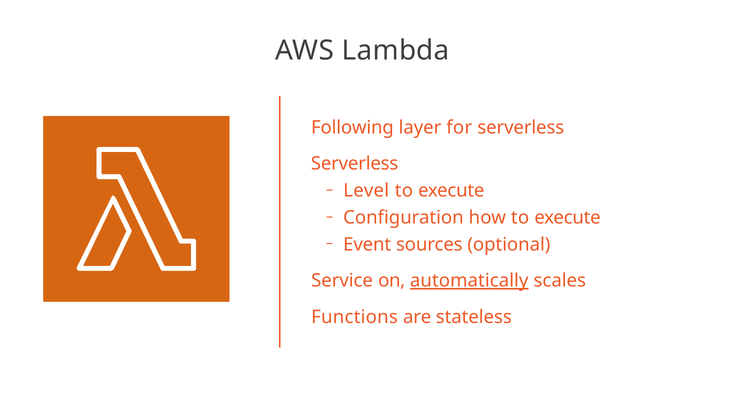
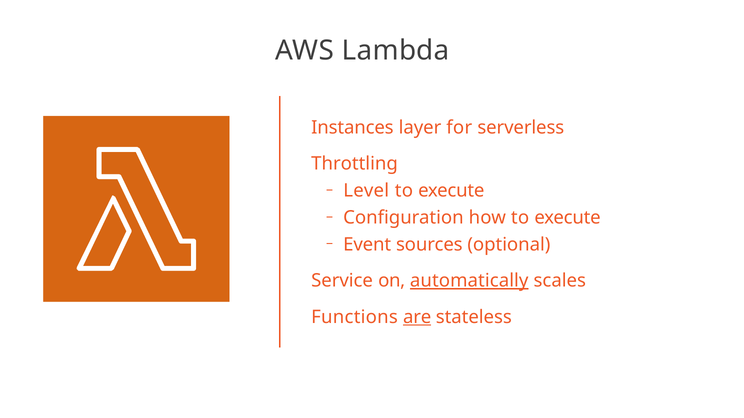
Following: Following -> Instances
Serverless at (355, 164): Serverless -> Throttling
are underline: none -> present
